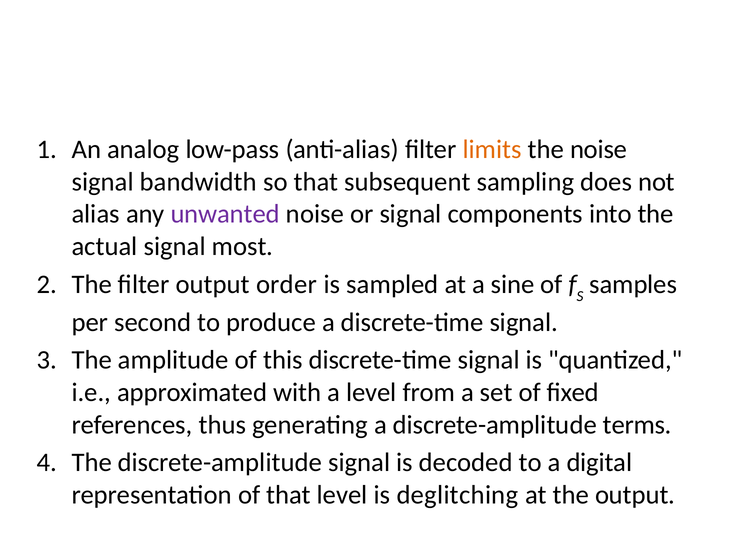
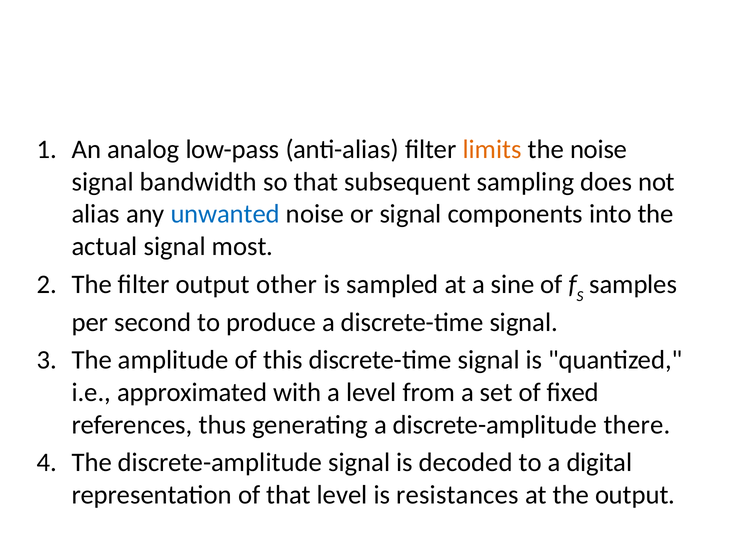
unwanted colour: purple -> blue
order: order -> other
terms: terms -> there
deglitching: deglitching -> resistances
